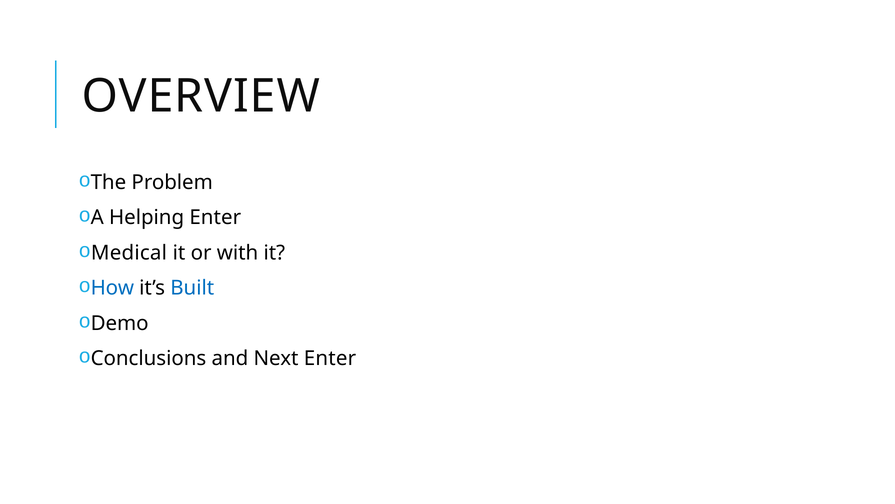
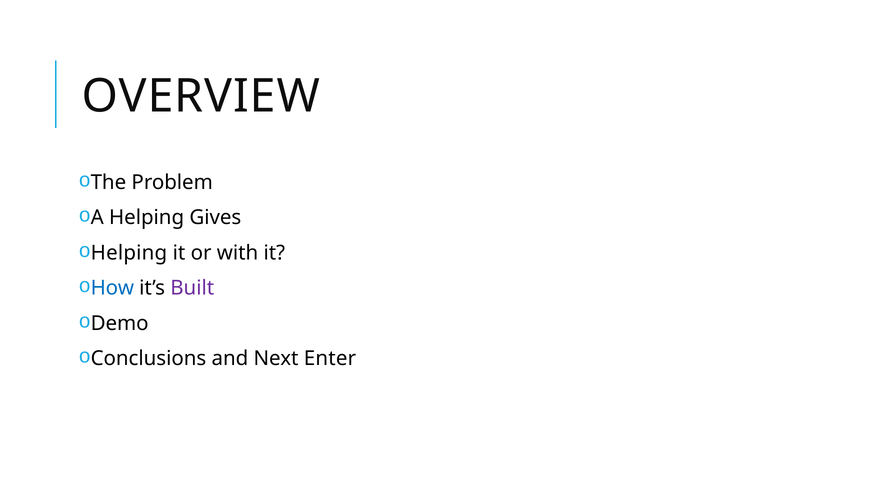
Helping Enter: Enter -> Gives
Medical at (129, 253): Medical -> Helping
Built colour: blue -> purple
